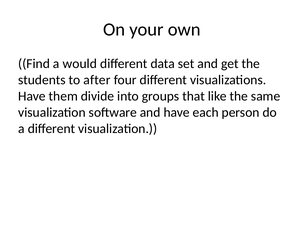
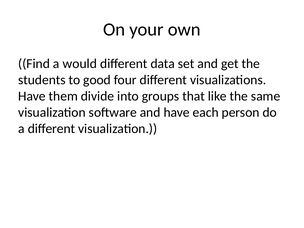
after: after -> good
